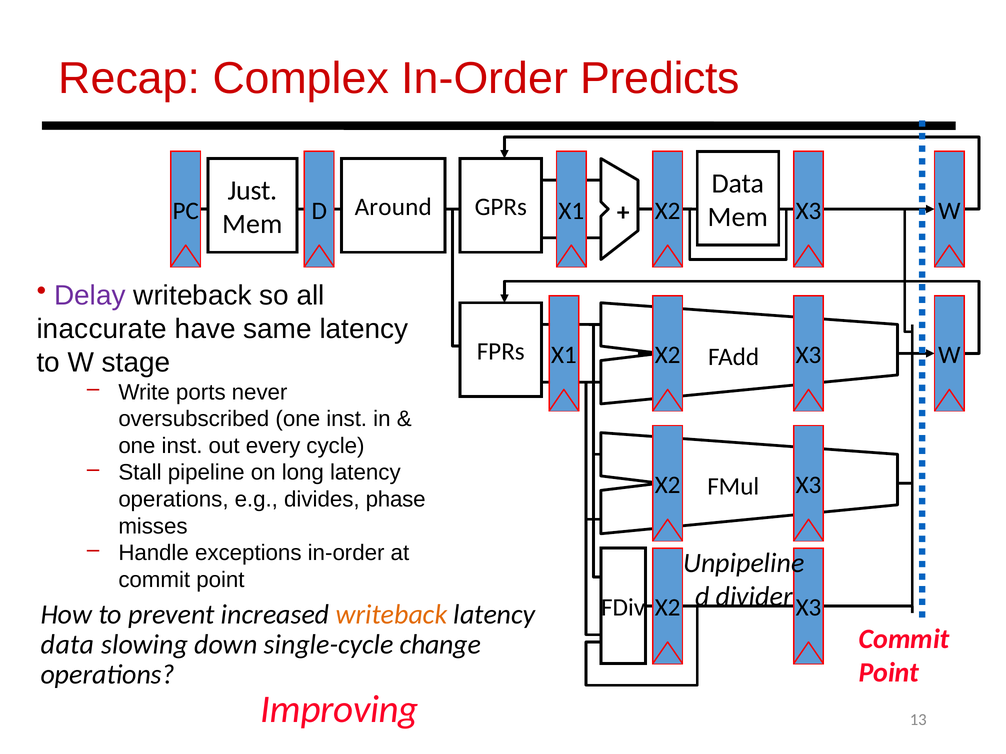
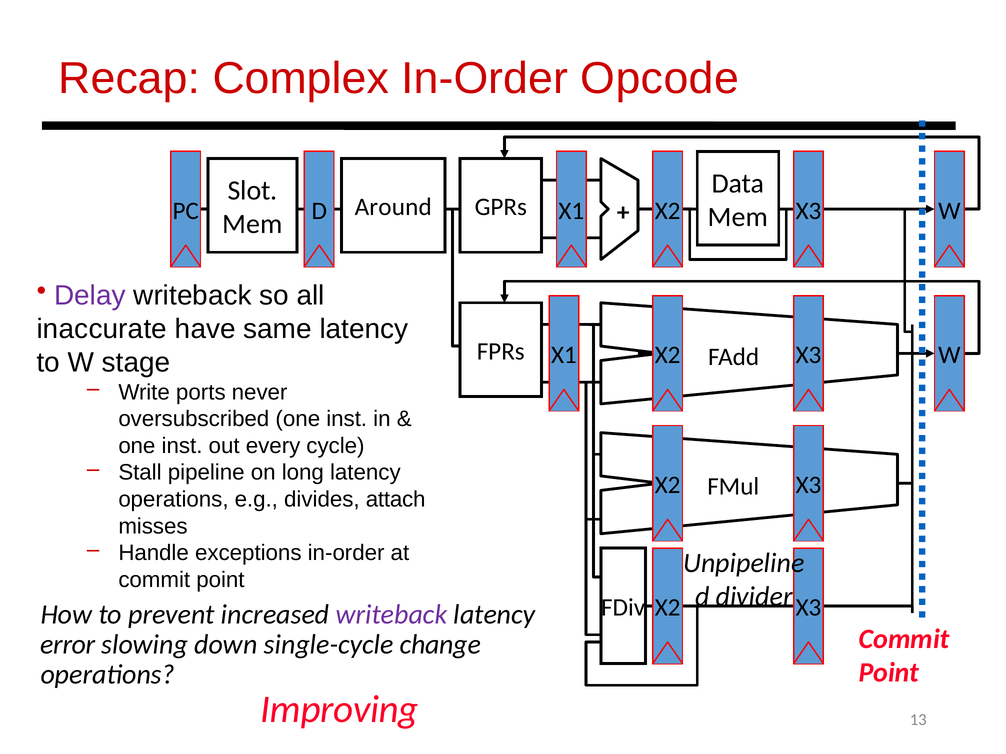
Predicts: Predicts -> Opcode
Just: Just -> Slot
phase: phase -> attach
writeback at (391, 615) colour: orange -> purple
data at (68, 645): data -> error
